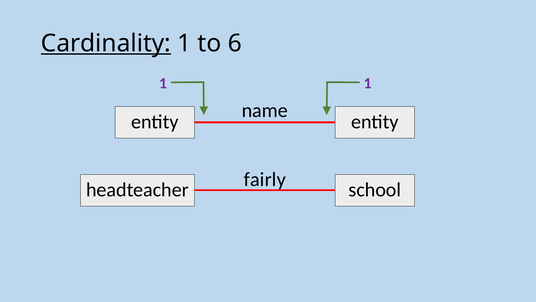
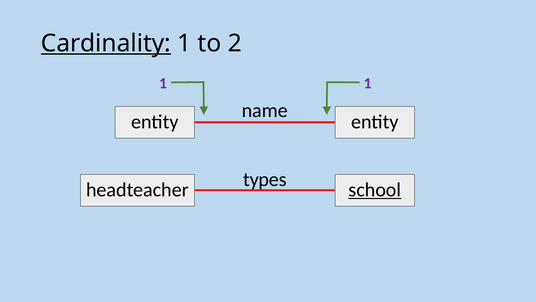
6: 6 -> 2
fairly: fairly -> types
school underline: none -> present
